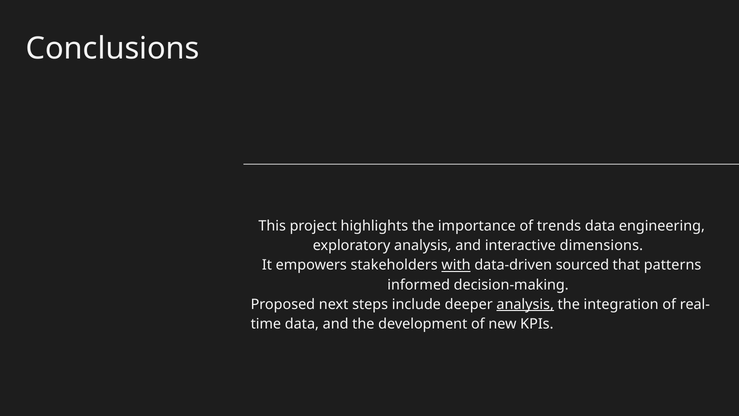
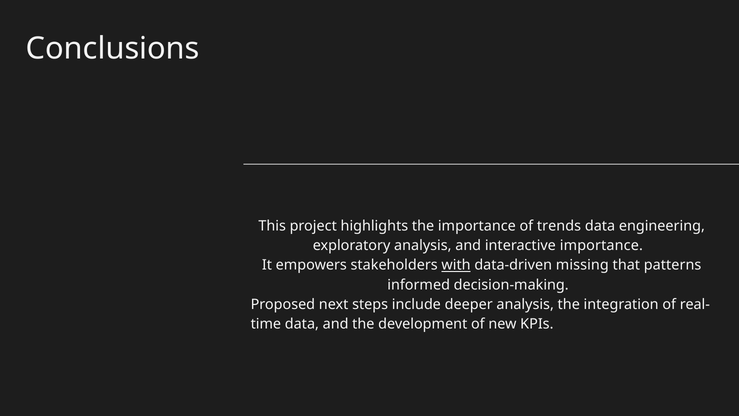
interactive dimensions: dimensions -> importance
sourced: sourced -> missing
analysis at (525, 304) underline: present -> none
